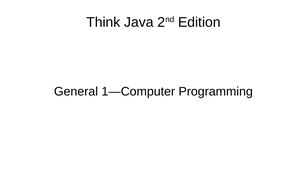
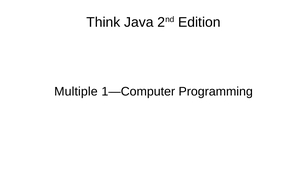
General: General -> Multiple
